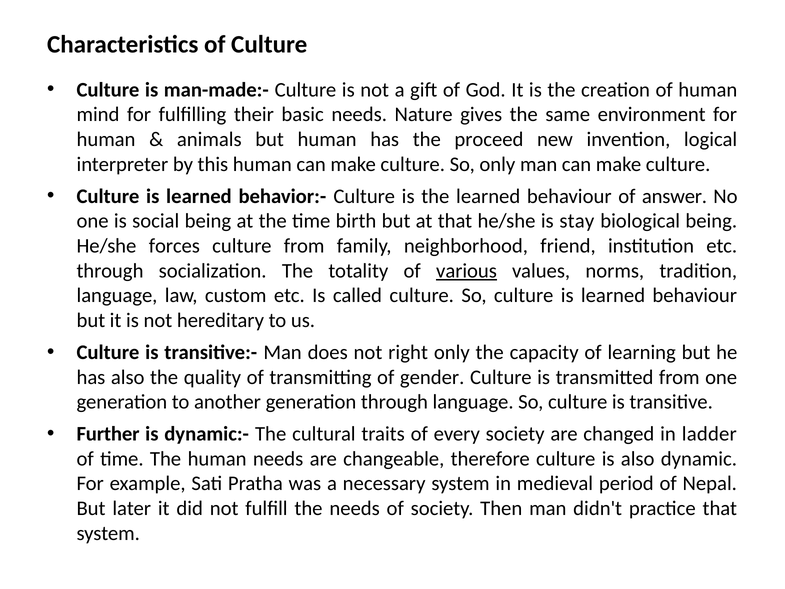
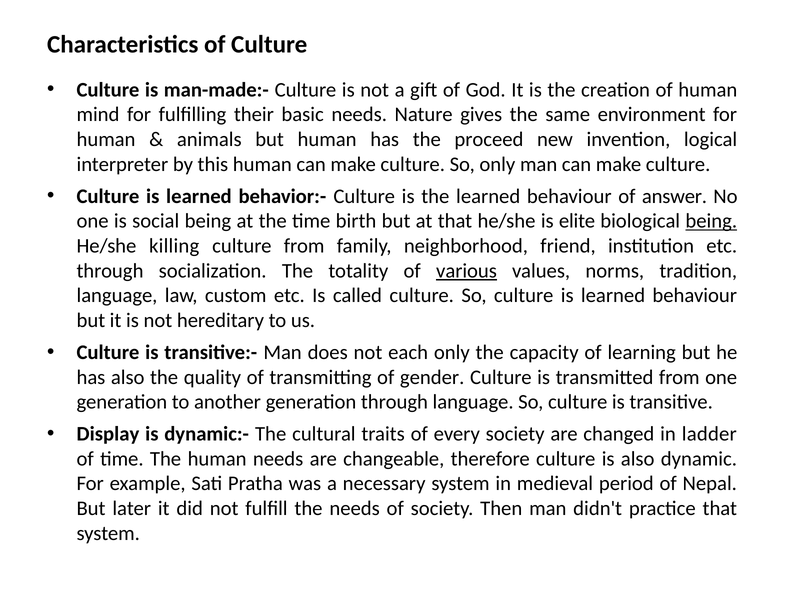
stay: stay -> elite
being at (711, 221) underline: none -> present
forces: forces -> killing
right: right -> each
Further: Further -> Display
